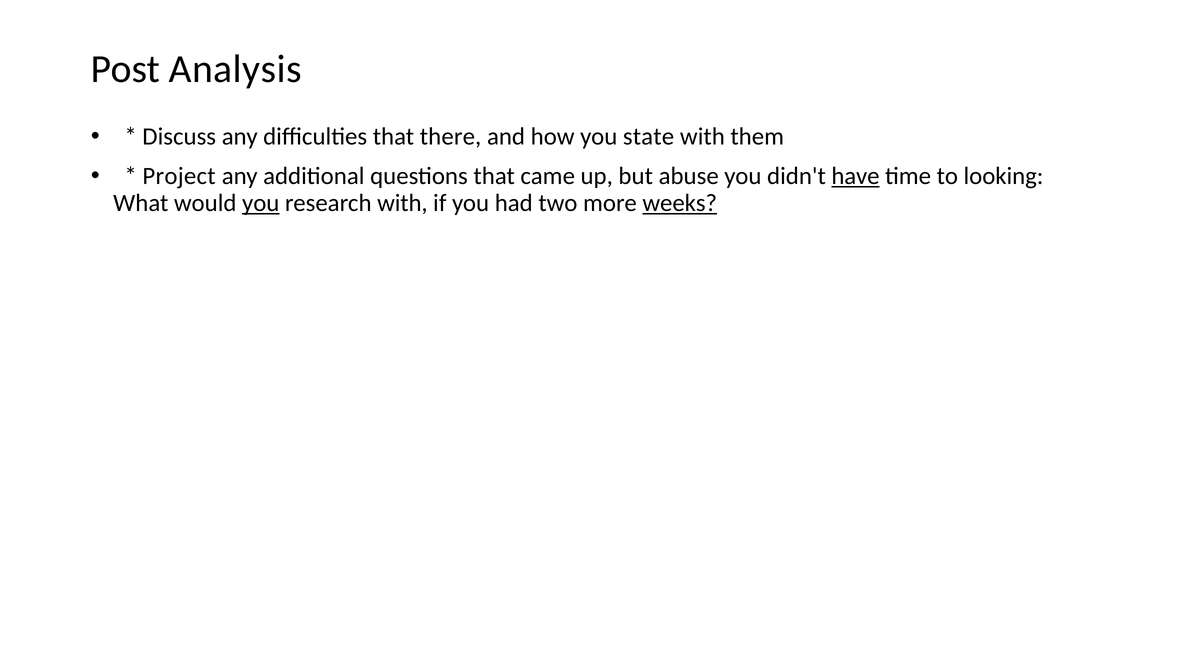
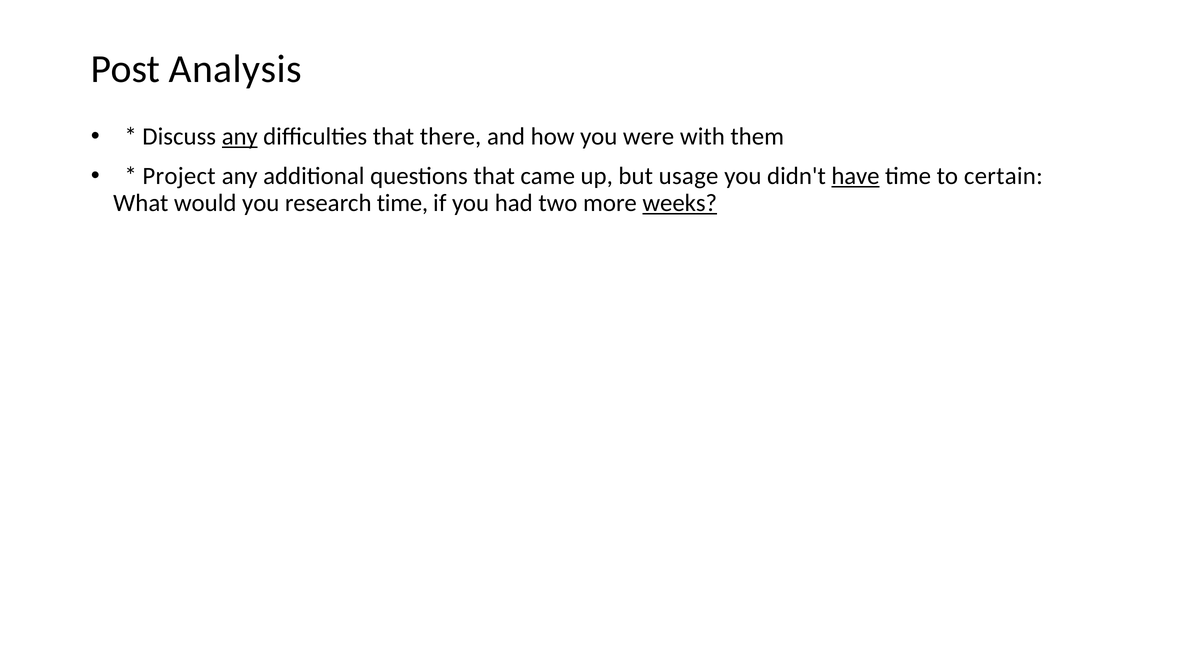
any at (240, 137) underline: none -> present
state: state -> were
abuse: abuse -> usage
looking: looking -> certain
you at (261, 203) underline: present -> none
research with: with -> time
